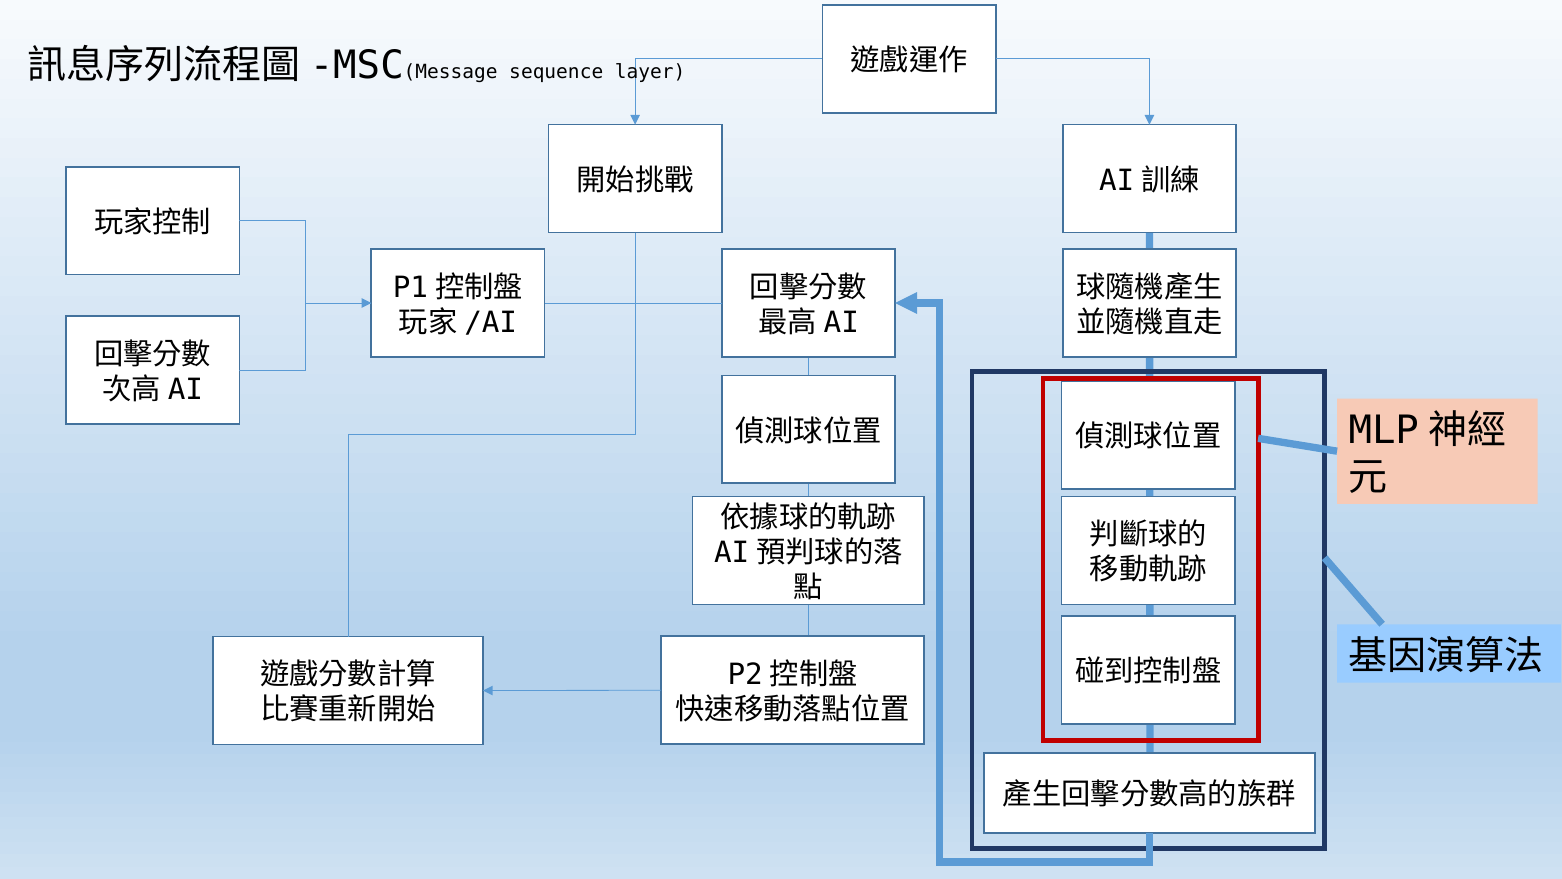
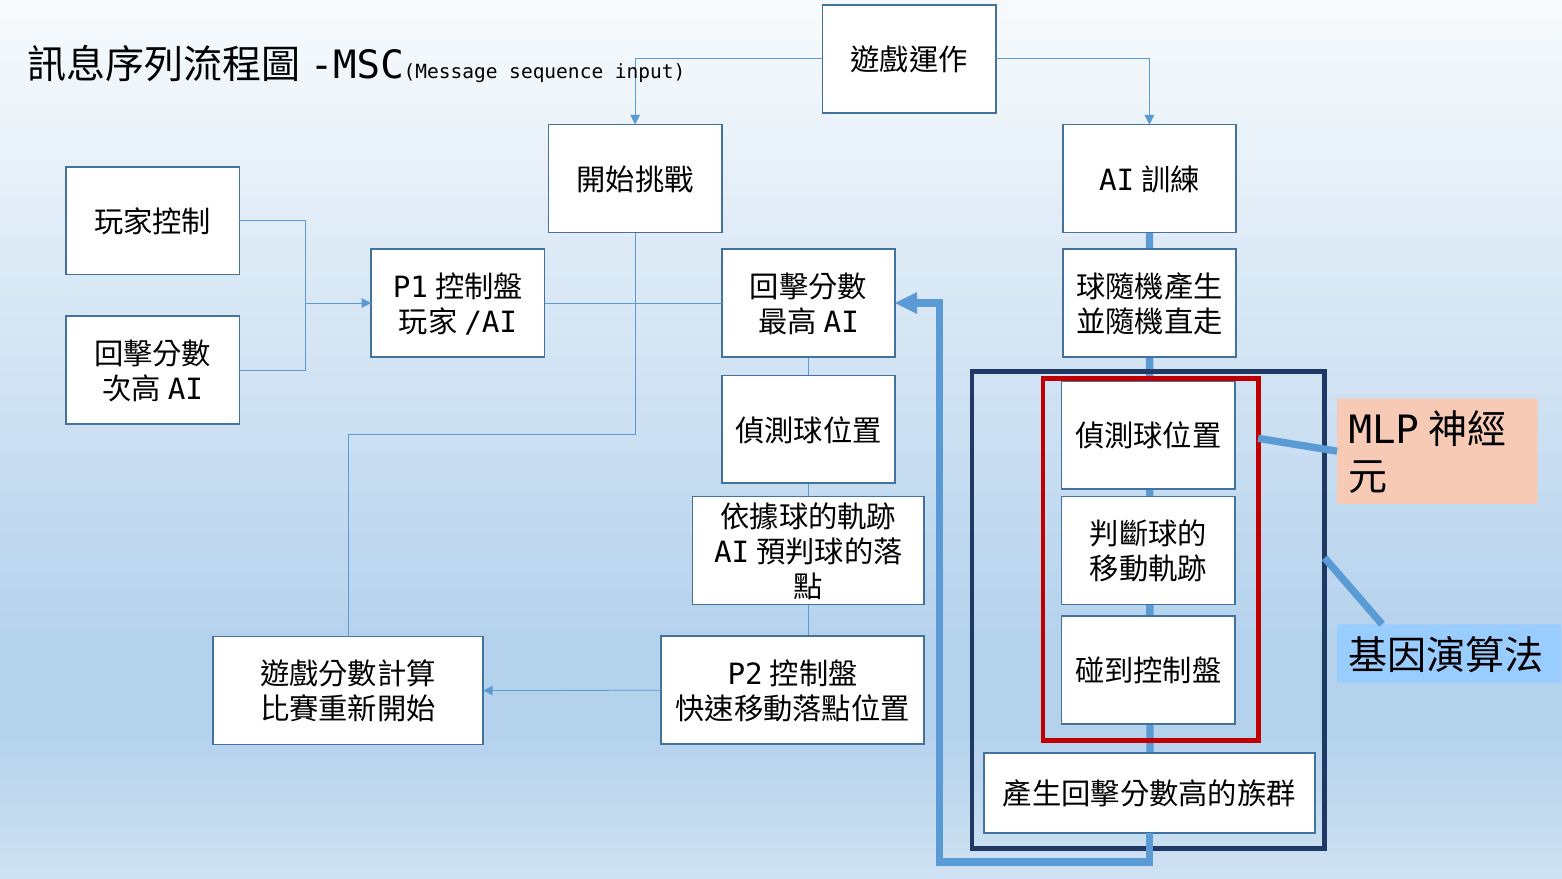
layer: layer -> input
